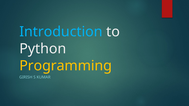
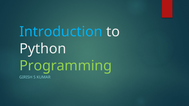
Programming colour: yellow -> light green
